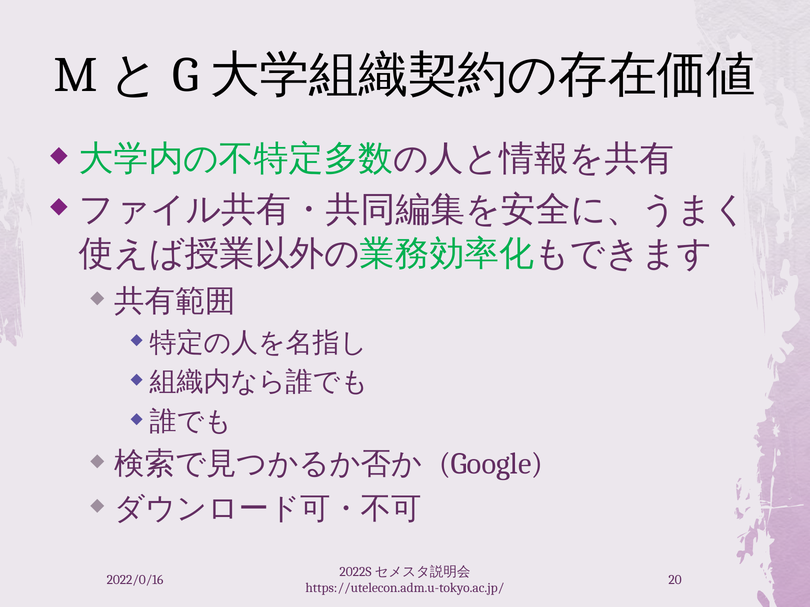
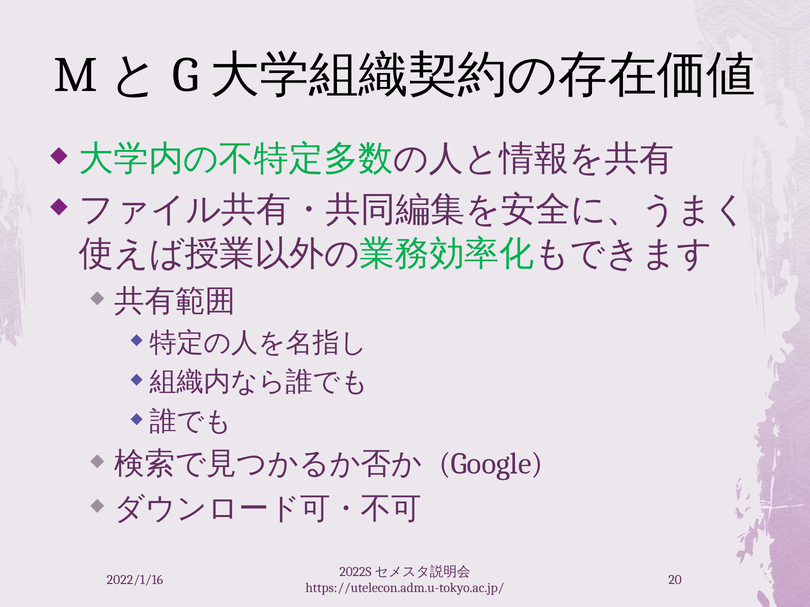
2022/0/16: 2022/0/16 -> 2022/1/16
